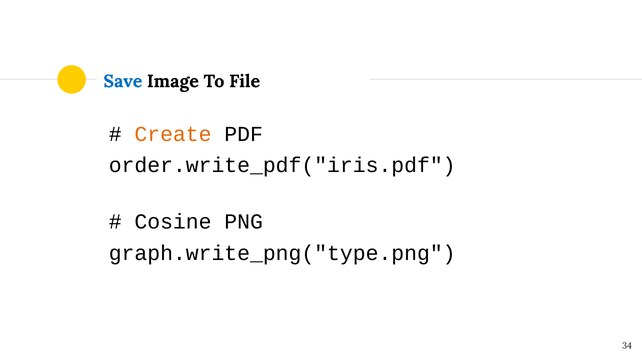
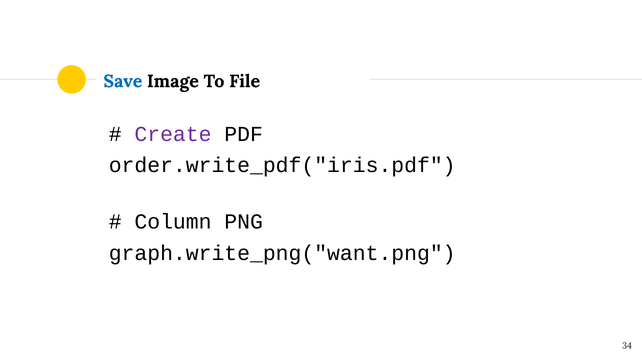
Create colour: orange -> purple
Cosine: Cosine -> Column
graph.write_png("type.png: graph.write_png("type.png -> graph.write_png("want.png
